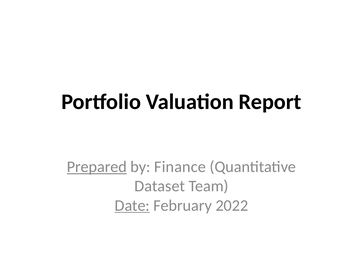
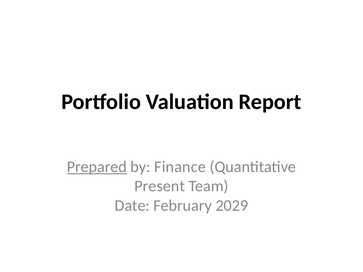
Dataset: Dataset -> Present
Date underline: present -> none
2022: 2022 -> 2029
